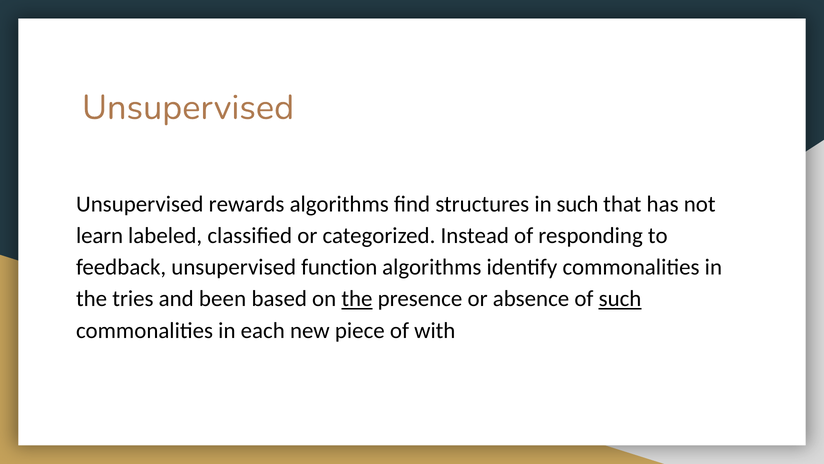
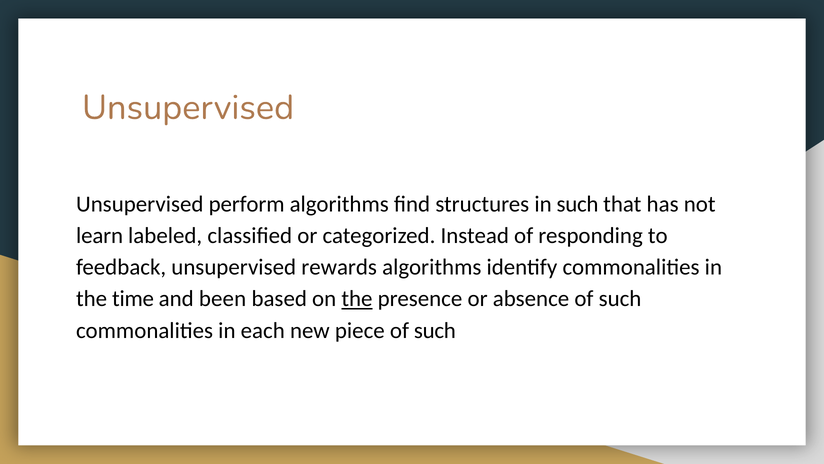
rewards: rewards -> perform
function: function -> rewards
tries: tries -> time
such at (620, 299) underline: present -> none
piece of with: with -> such
